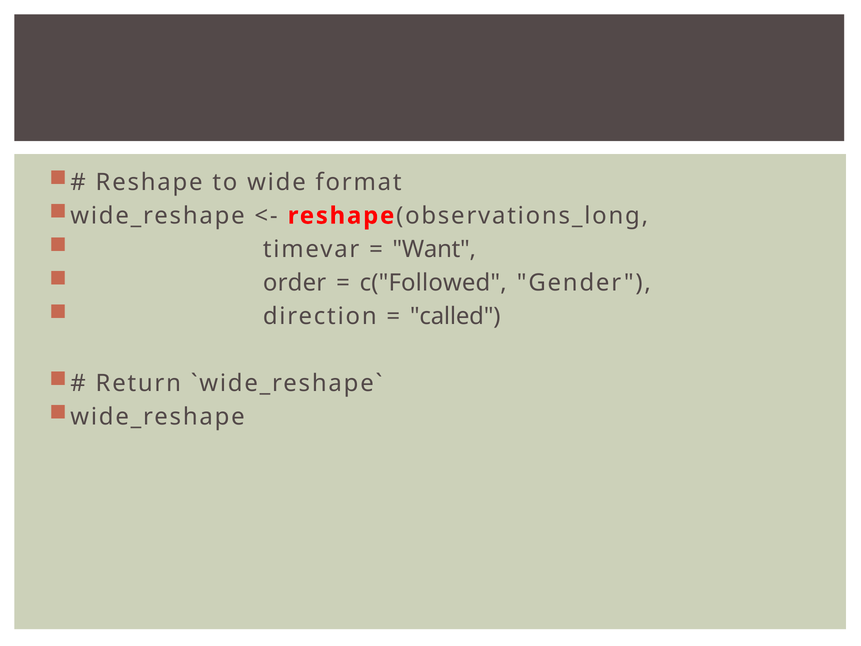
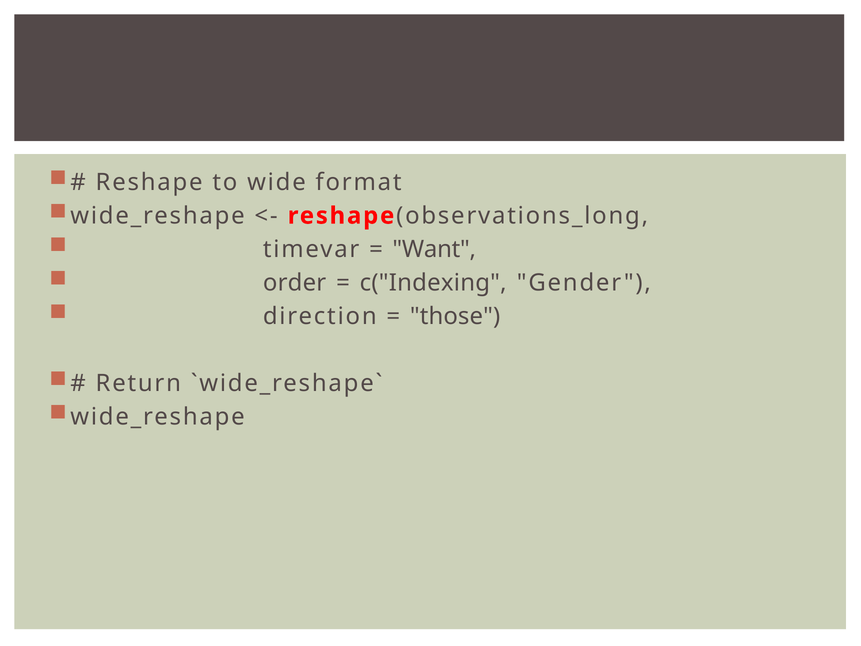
c("Followed: c("Followed -> c("Indexing
called: called -> those
